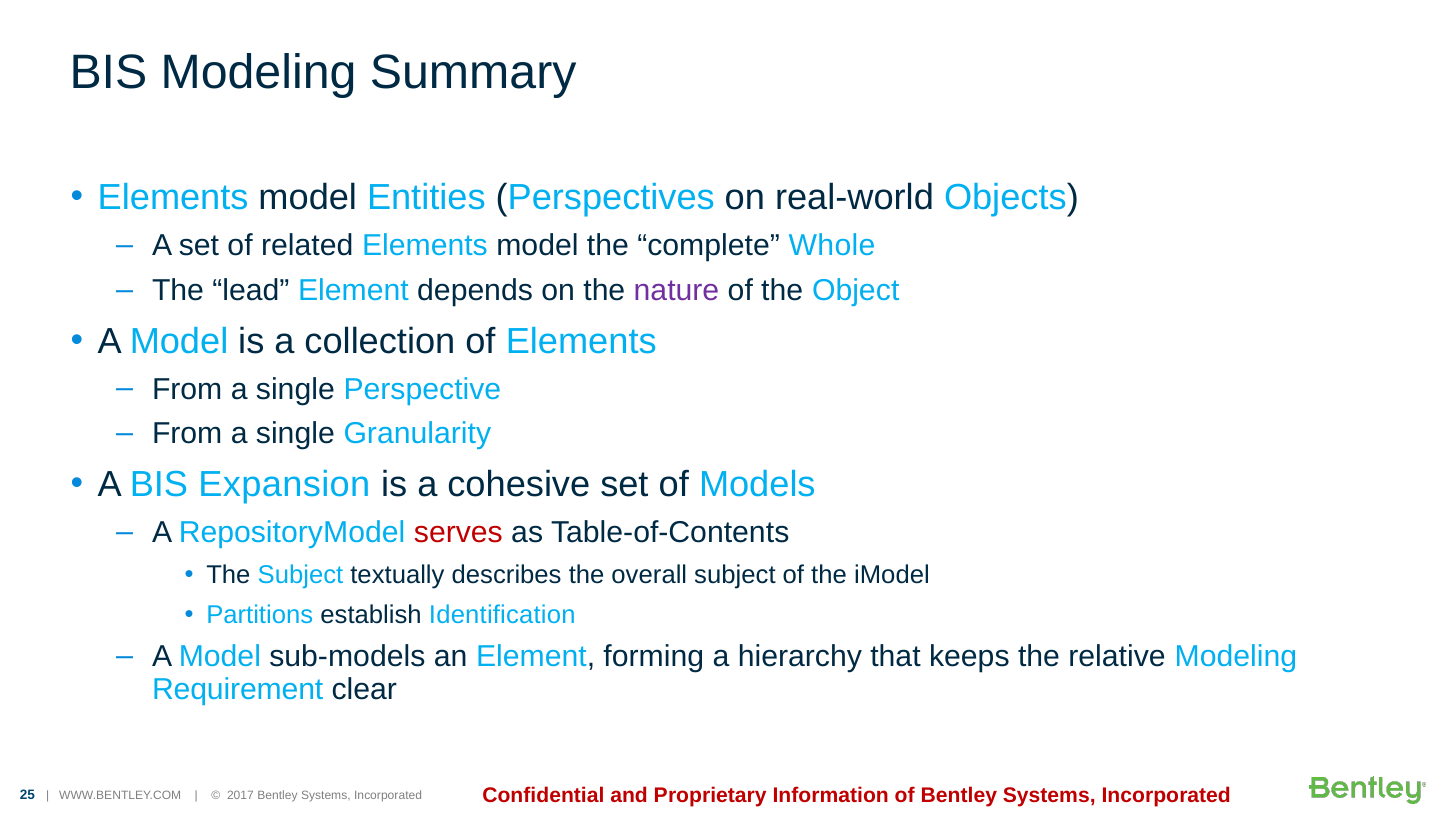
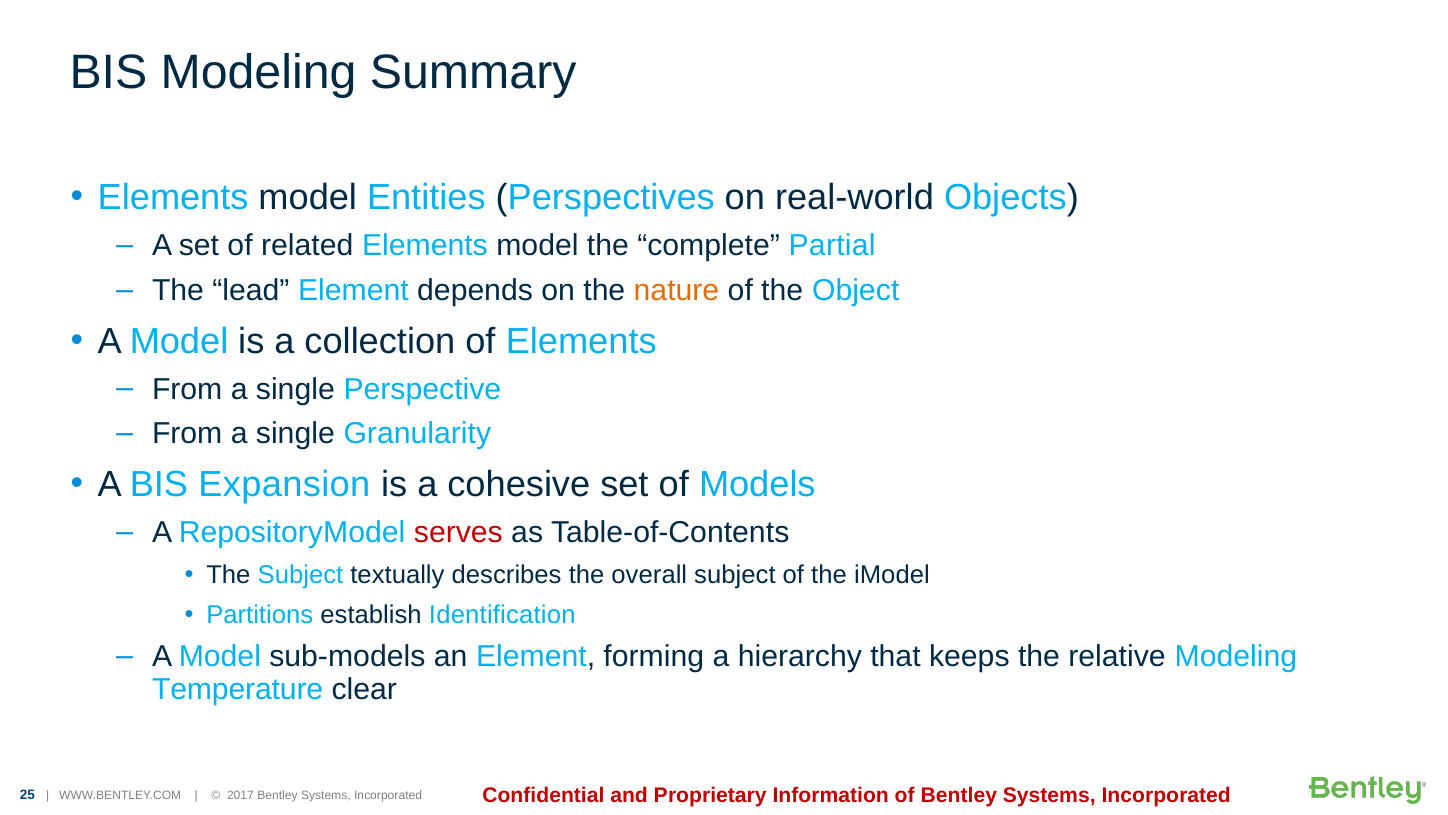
Whole: Whole -> Partial
nature colour: purple -> orange
Requirement: Requirement -> Temperature
